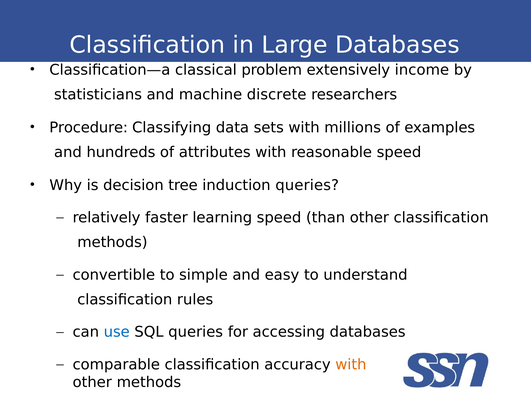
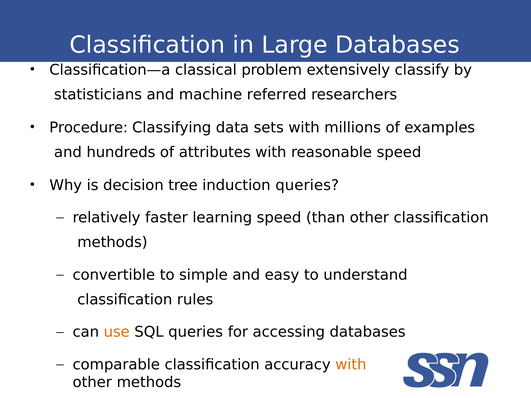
income: income -> classify
discrete: discrete -> referred
use colour: blue -> orange
